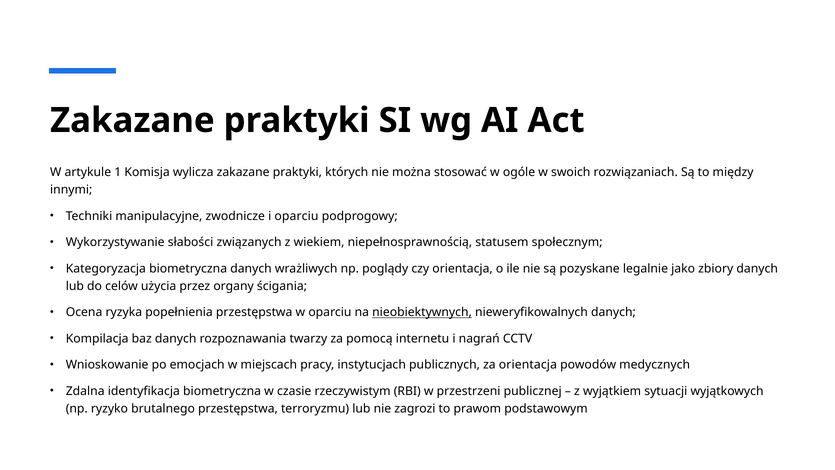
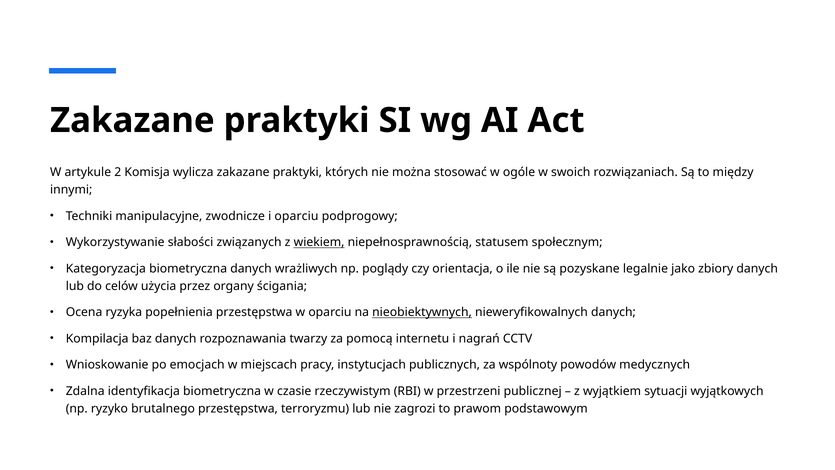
1: 1 -> 2
wiekiem underline: none -> present
za orientacja: orientacja -> wspólnoty
